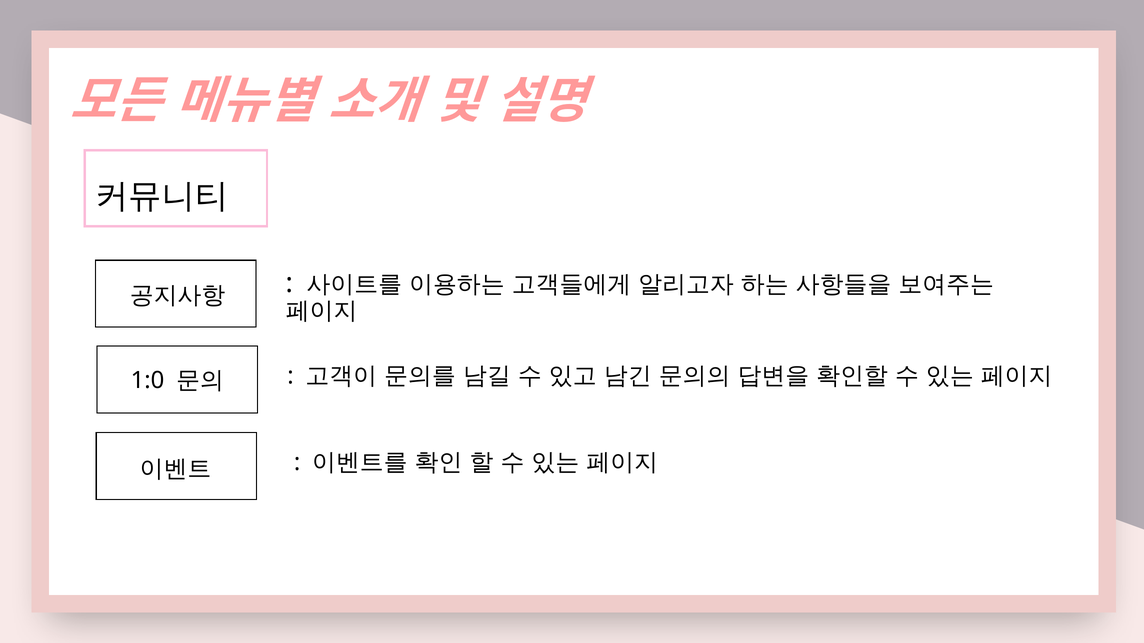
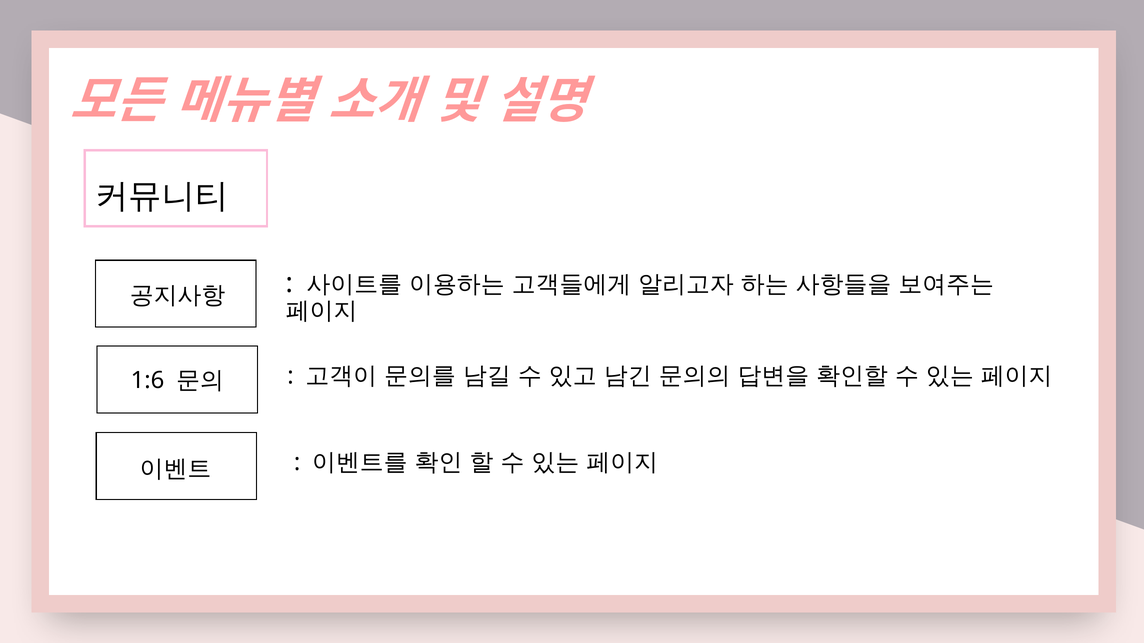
1:0: 1:0 -> 1:6
